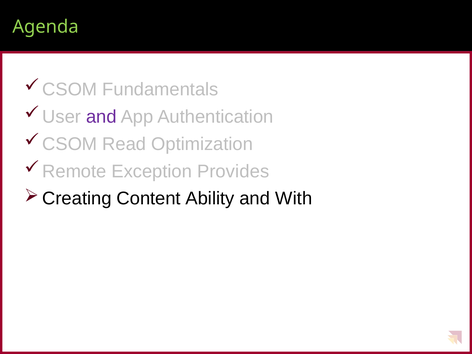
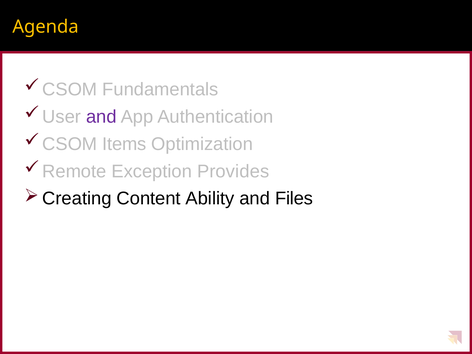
Agenda colour: light green -> yellow
Read: Read -> Items
With: With -> Files
